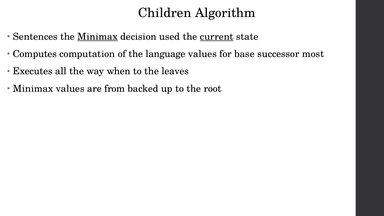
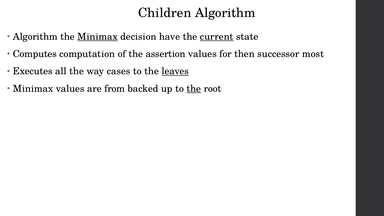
Sentences at (35, 37): Sentences -> Algorithm
used: used -> have
language: language -> assertion
base: base -> then
when: when -> cases
leaves underline: none -> present
the at (194, 89) underline: none -> present
